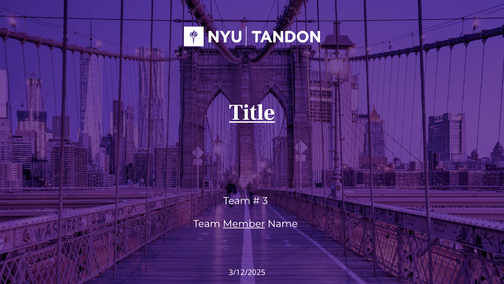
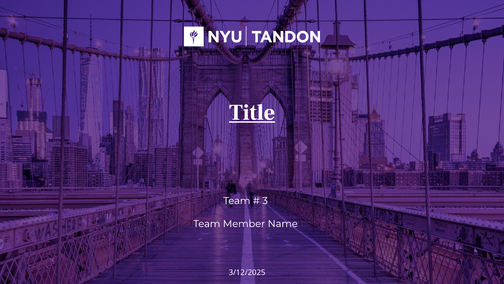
Member underline: present -> none
